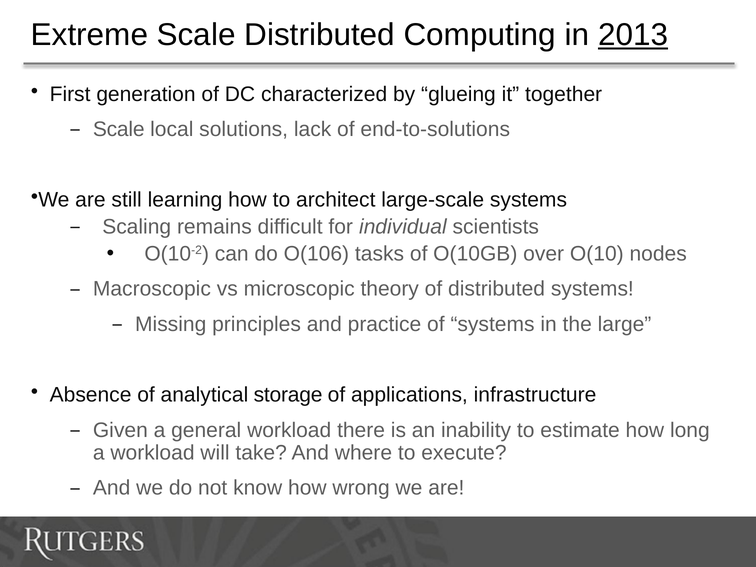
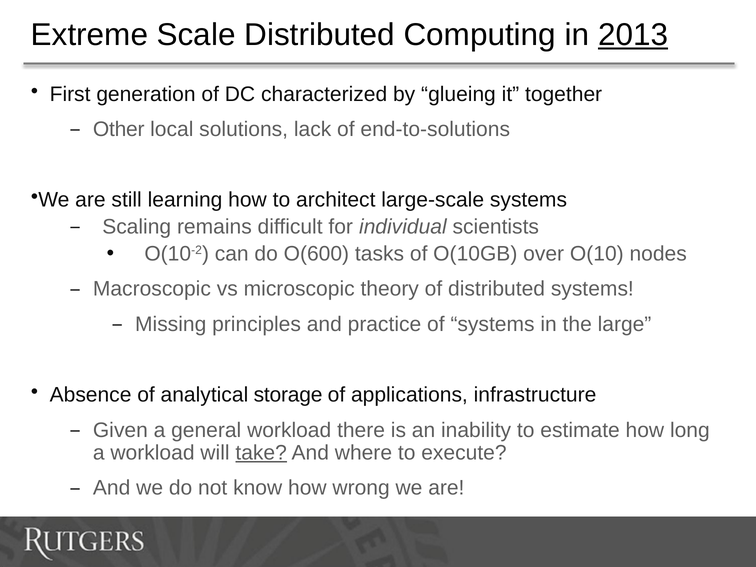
Scale at (119, 129): Scale -> Other
O(106: O(106 -> O(600
take underline: none -> present
